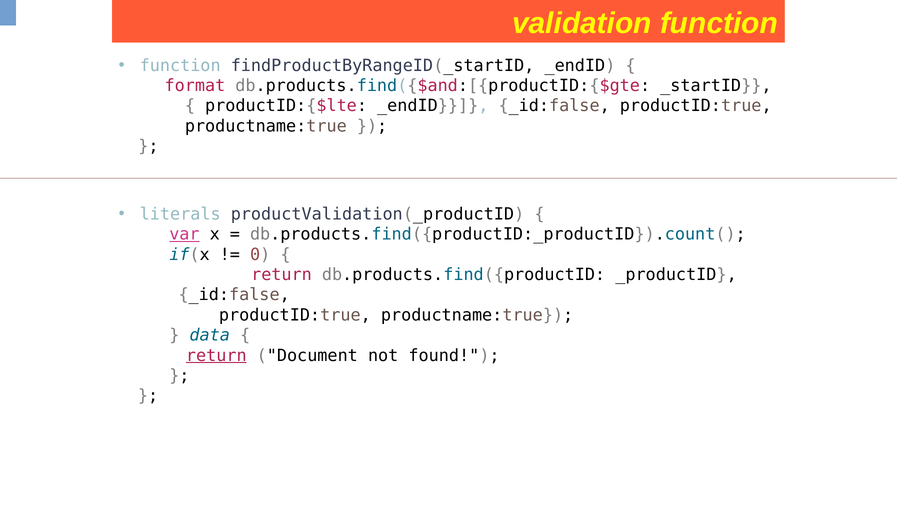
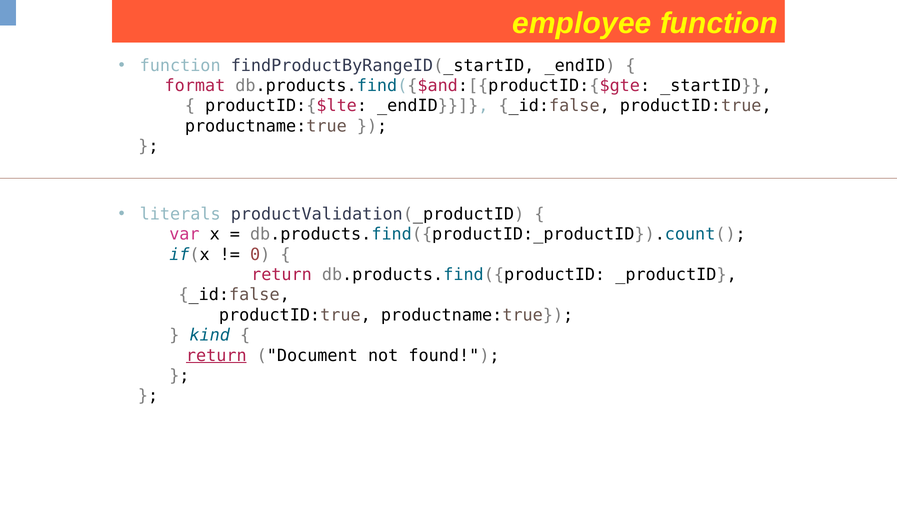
validation: validation -> employee
var underline: present -> none
data: data -> kind
